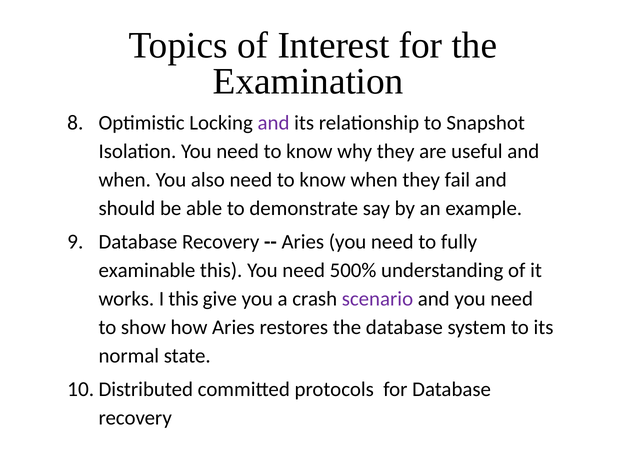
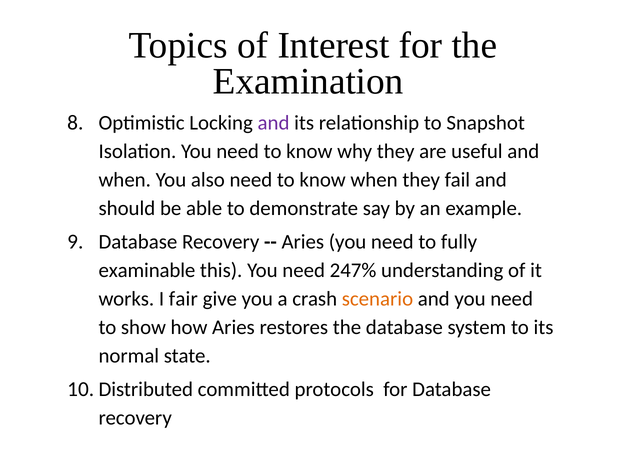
500%: 500% -> 247%
I this: this -> fair
scenario colour: purple -> orange
